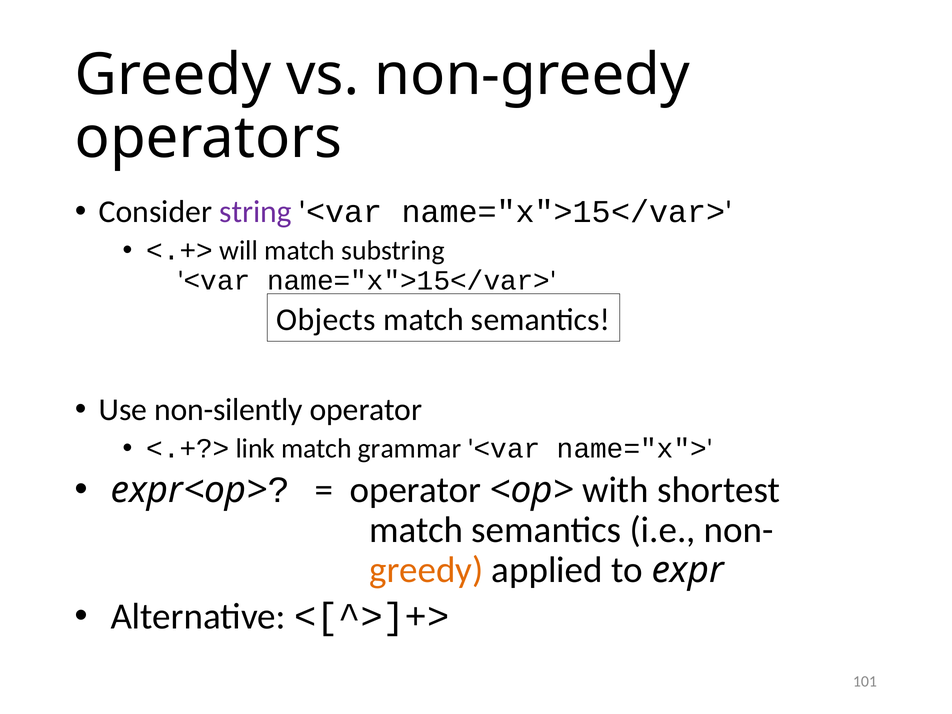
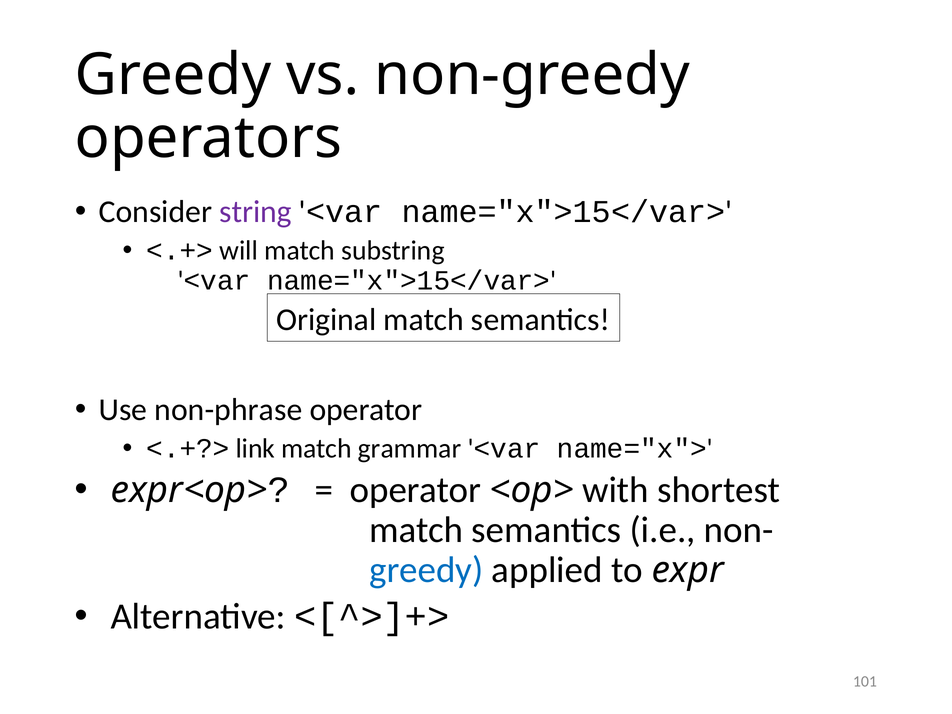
Objects: Objects -> Original
non-silently: non-silently -> non-phrase
greedy at (426, 570) colour: orange -> blue
